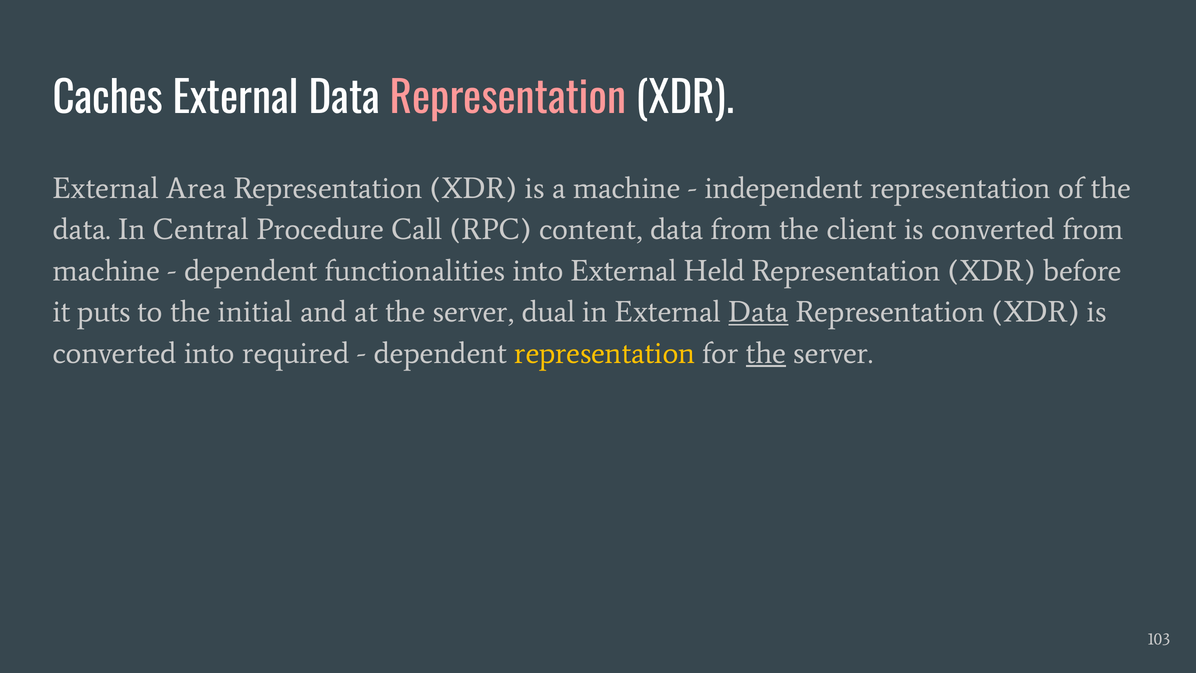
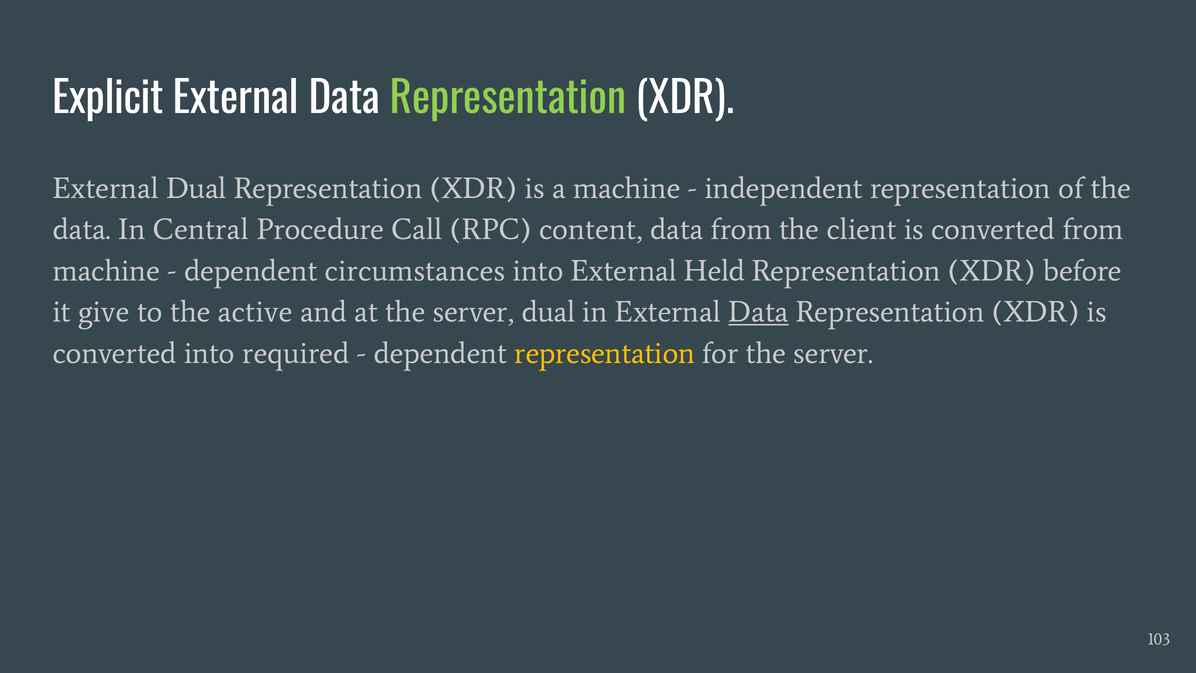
Caches: Caches -> Explicit
Representation at (508, 99) colour: pink -> light green
External Area: Area -> Dual
functionalities: functionalities -> circumstances
puts: puts -> give
initial: initial -> active
the at (766, 353) underline: present -> none
